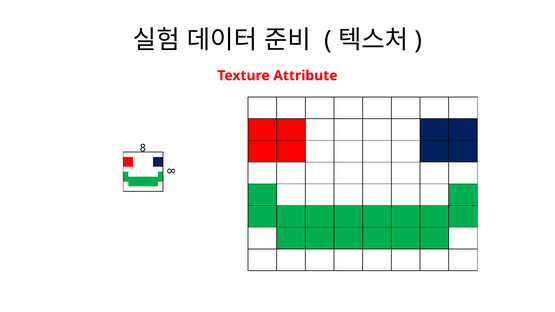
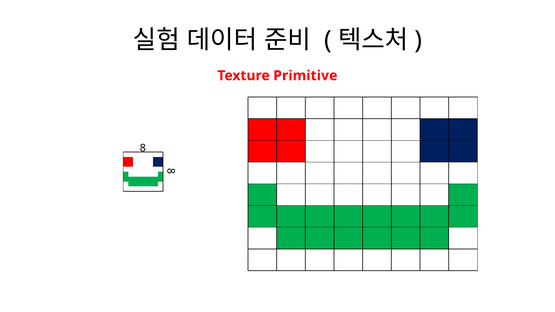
Attribute: Attribute -> Primitive
